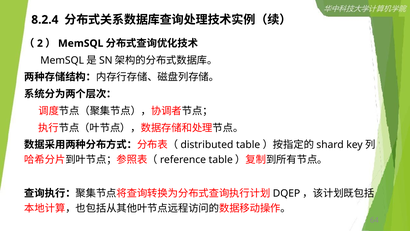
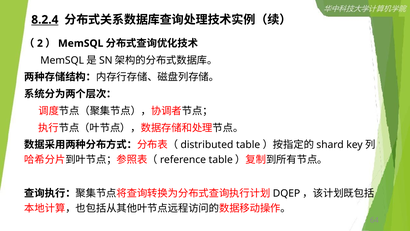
8.2.4 underline: none -> present
